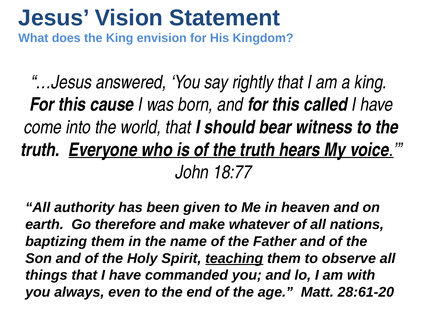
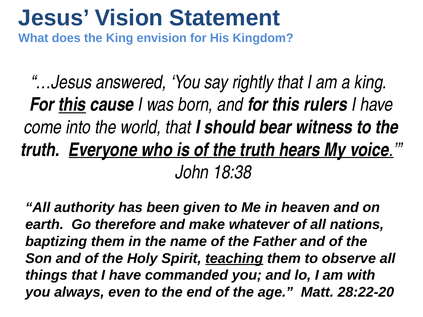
this at (72, 105) underline: none -> present
called: called -> rulers
18:77: 18:77 -> 18:38
28:61-20: 28:61-20 -> 28:22-20
